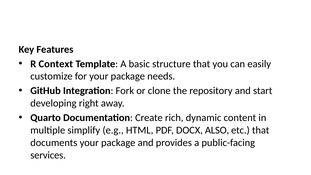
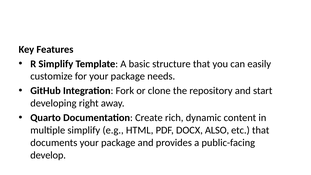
R Context: Context -> Simplify
services: services -> develop
